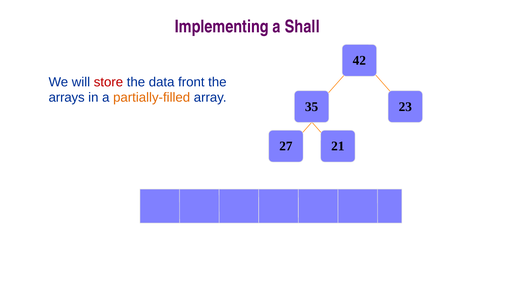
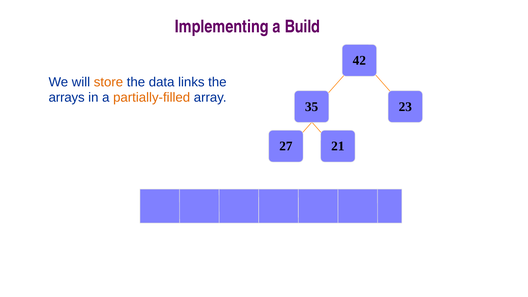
a Shall: Shall -> Build
store colour: red -> orange
front: front -> links
